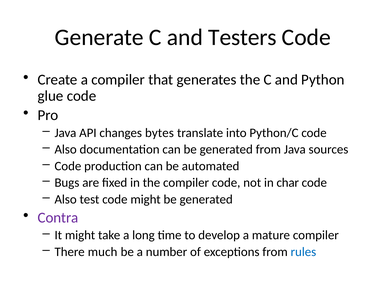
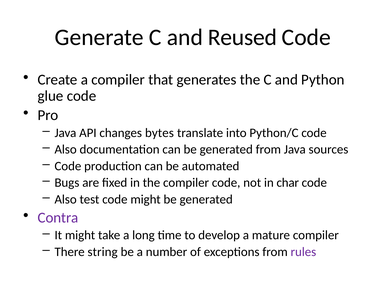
Testers: Testers -> Reused
much: much -> string
rules colour: blue -> purple
